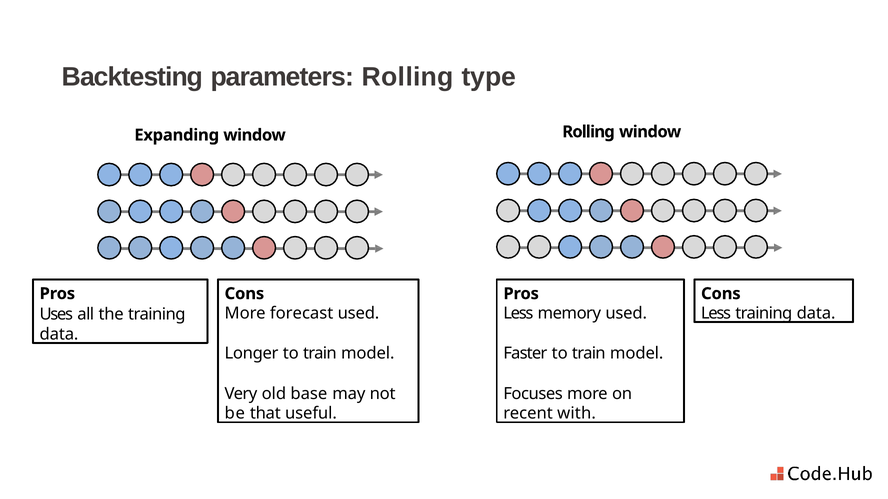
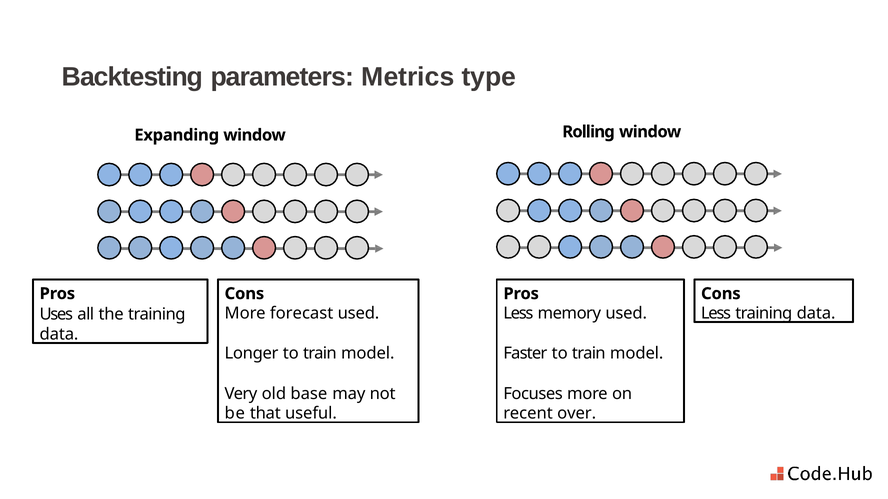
parameters Rolling: Rolling -> Metrics
with: with -> over
